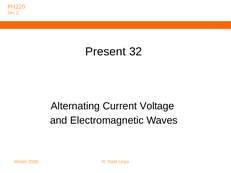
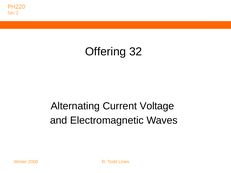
Present: Present -> Offering
